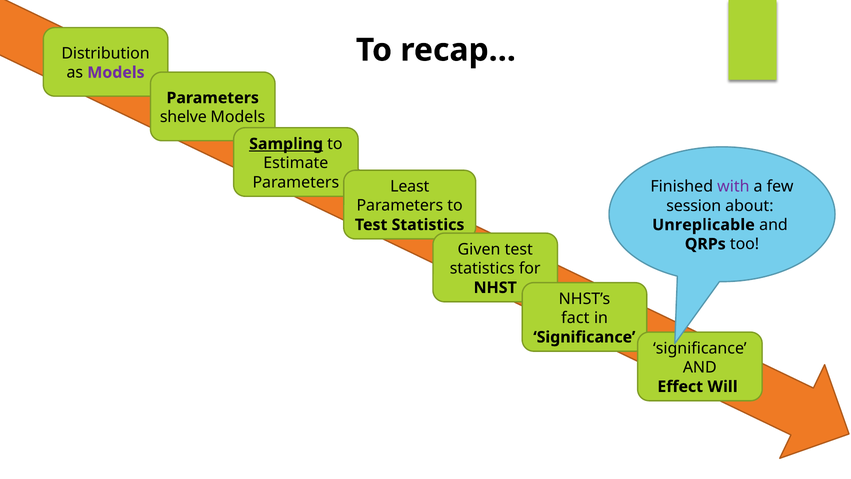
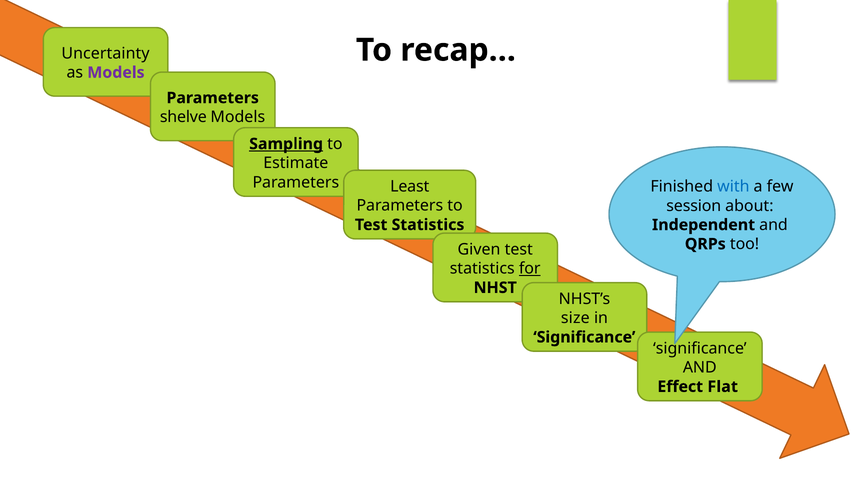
Distribution: Distribution -> Uncertainty
with colour: purple -> blue
Unreplicable: Unreplicable -> Independent
for underline: none -> present
fact: fact -> size
Will: Will -> Flat
